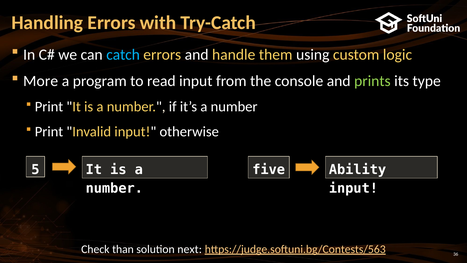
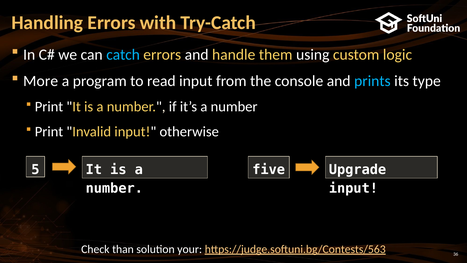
prints colour: light green -> light blue
Ability: Ability -> Upgrade
next: next -> your
